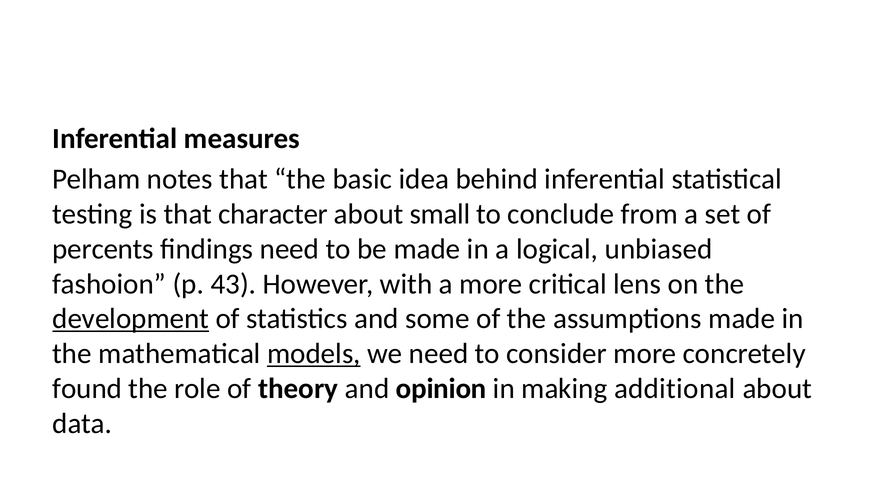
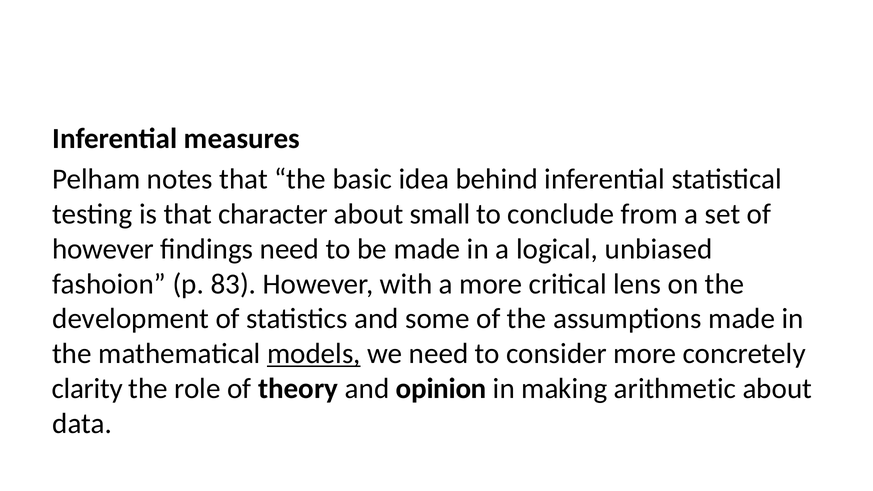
percents at (103, 249): percents -> however
43: 43 -> 83
development underline: present -> none
found: found -> clarity
additional: additional -> arithmetic
